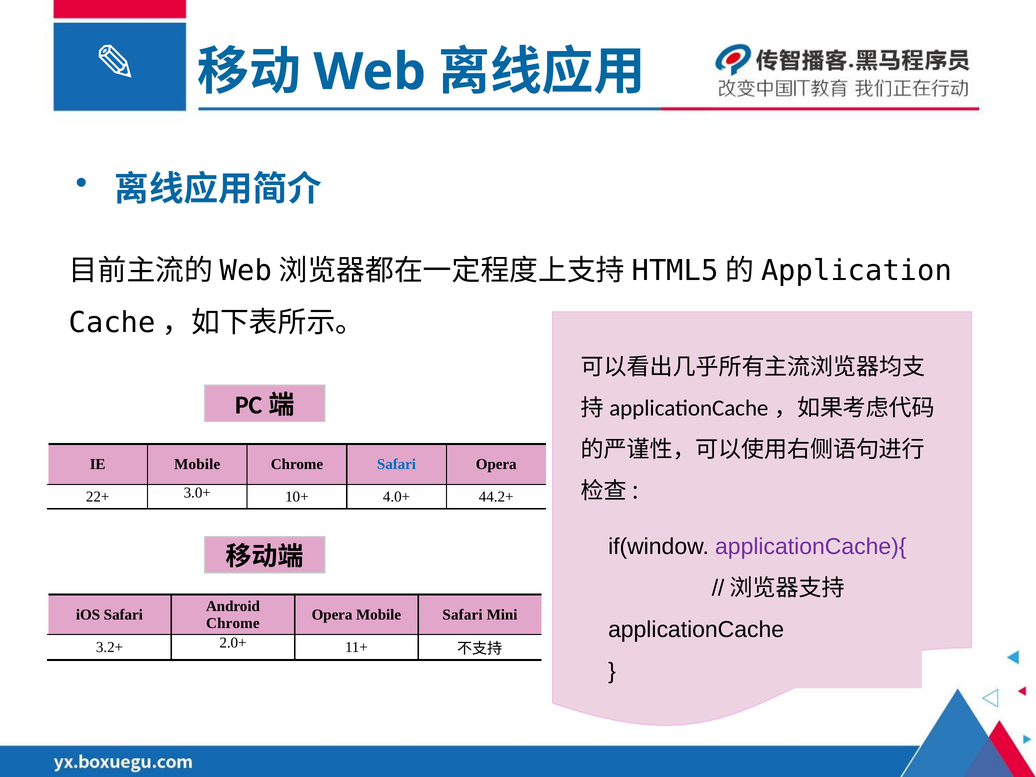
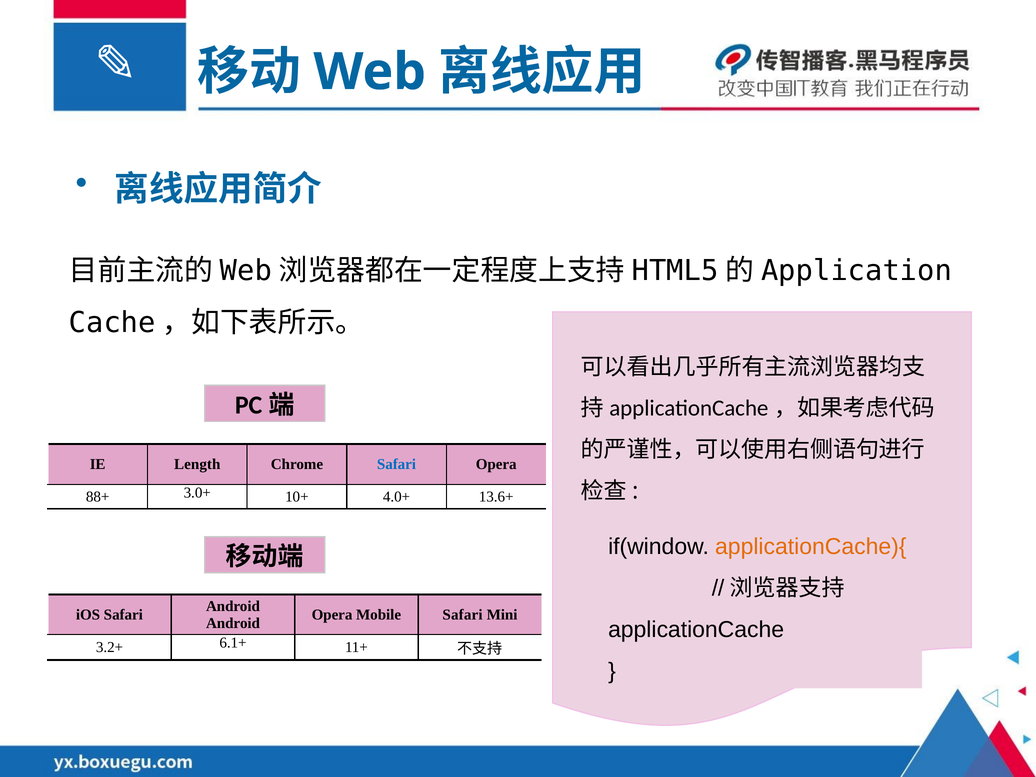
IE Mobile: Mobile -> Length
22+: 22+ -> 88+
44.2+: 44.2+ -> 13.6+
applicationCache){ colour: purple -> orange
Chrome at (233, 623): Chrome -> Android
2.0+: 2.0+ -> 6.1+
